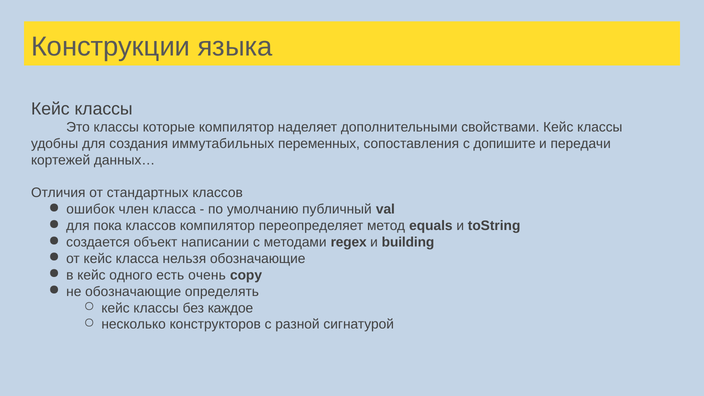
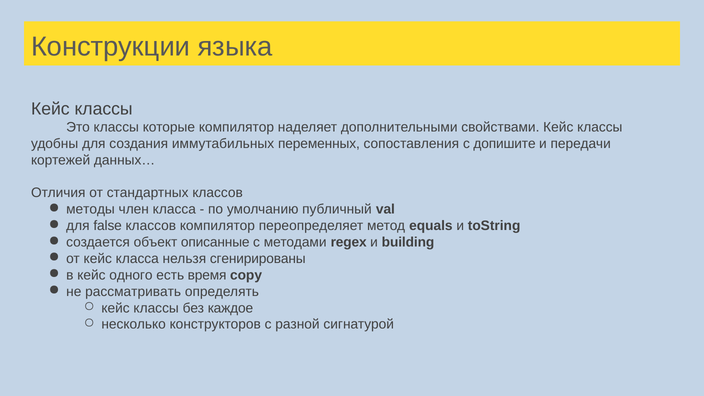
ошибок: ошибок -> методы
пока: пока -> false
написании: написании -> описанные
нельзя обозначающие: обозначающие -> сгенирированы
очень: очень -> время
не обозначающие: обозначающие -> рассматривать
